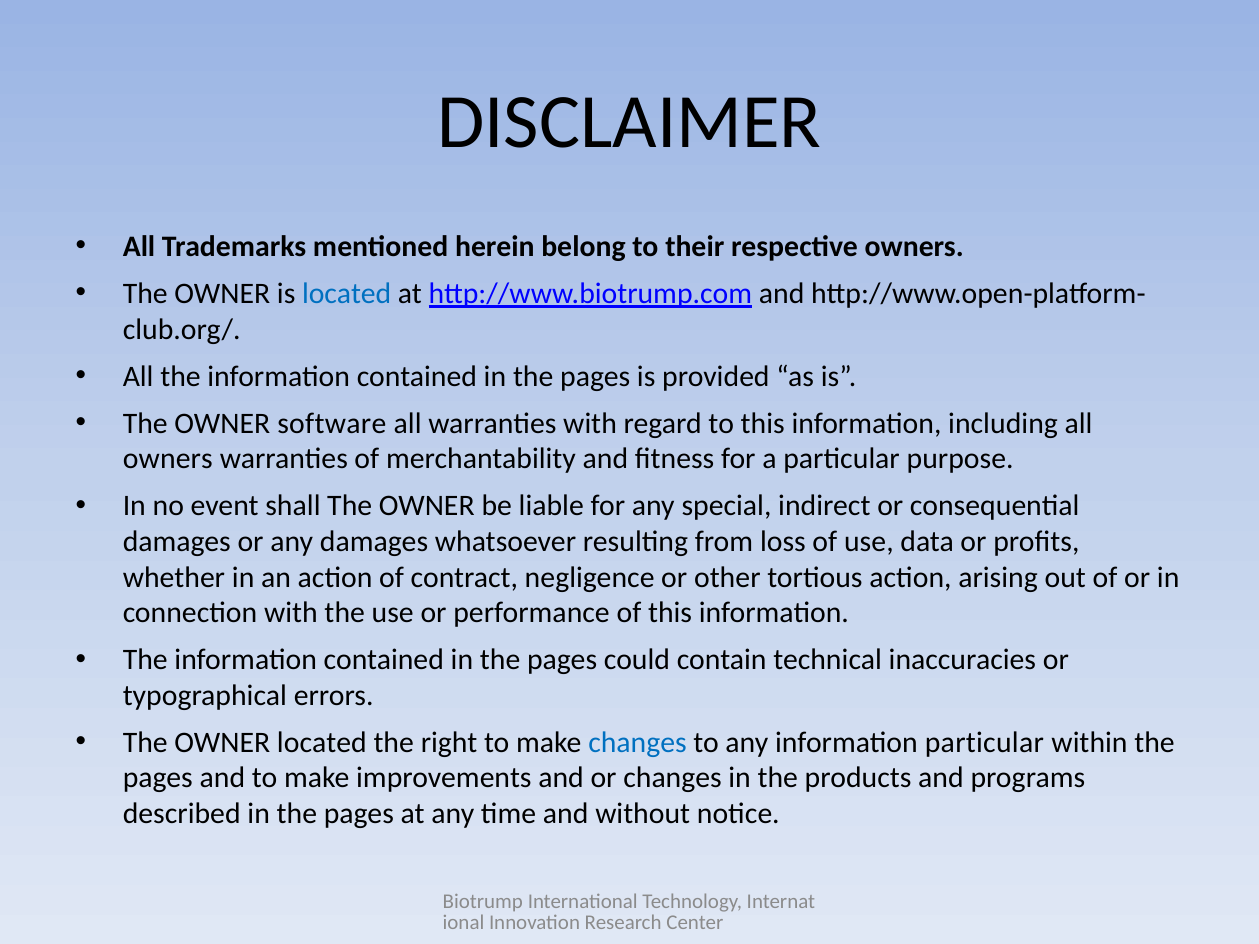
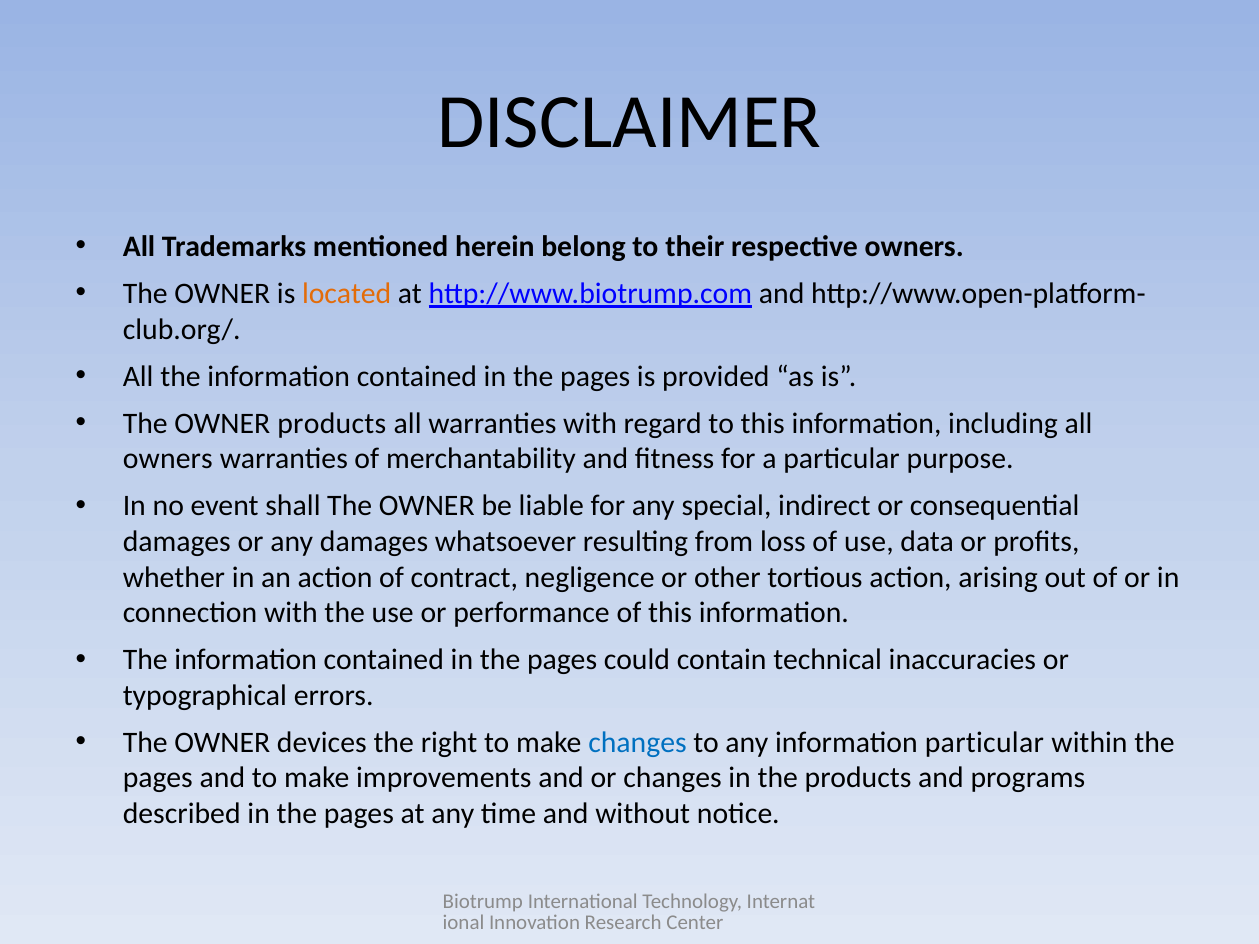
located at (347, 293) colour: blue -> orange
OWNER software: software -> products
OWNER located: located -> devices
